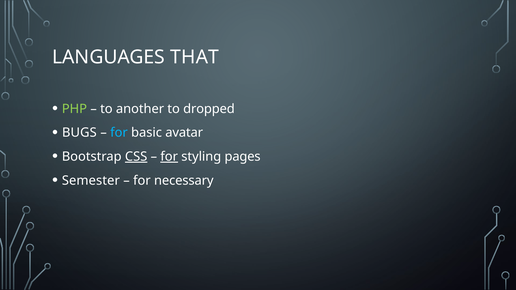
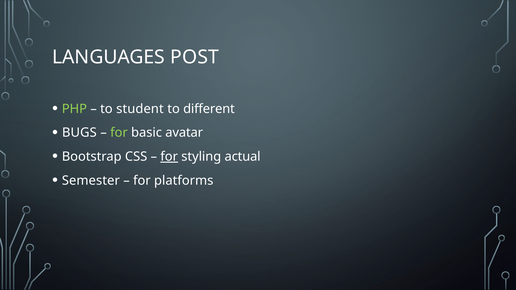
THAT: THAT -> POST
another: another -> student
dropped: dropped -> different
for at (119, 133) colour: light blue -> light green
CSS underline: present -> none
pages: pages -> actual
necessary: necessary -> platforms
